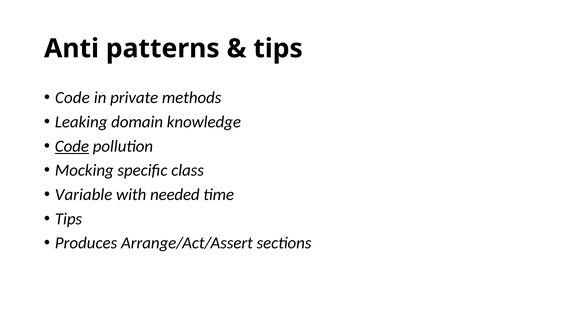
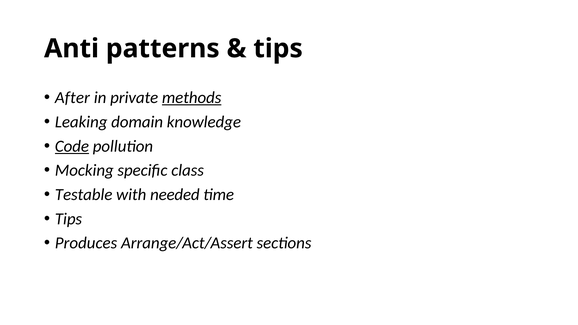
Code at (72, 98): Code -> After
methods underline: none -> present
Variable: Variable -> Testable
